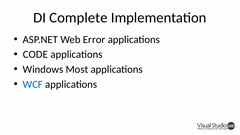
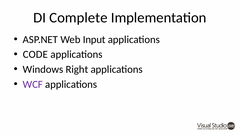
Error: Error -> Input
Most: Most -> Right
WCF colour: blue -> purple
